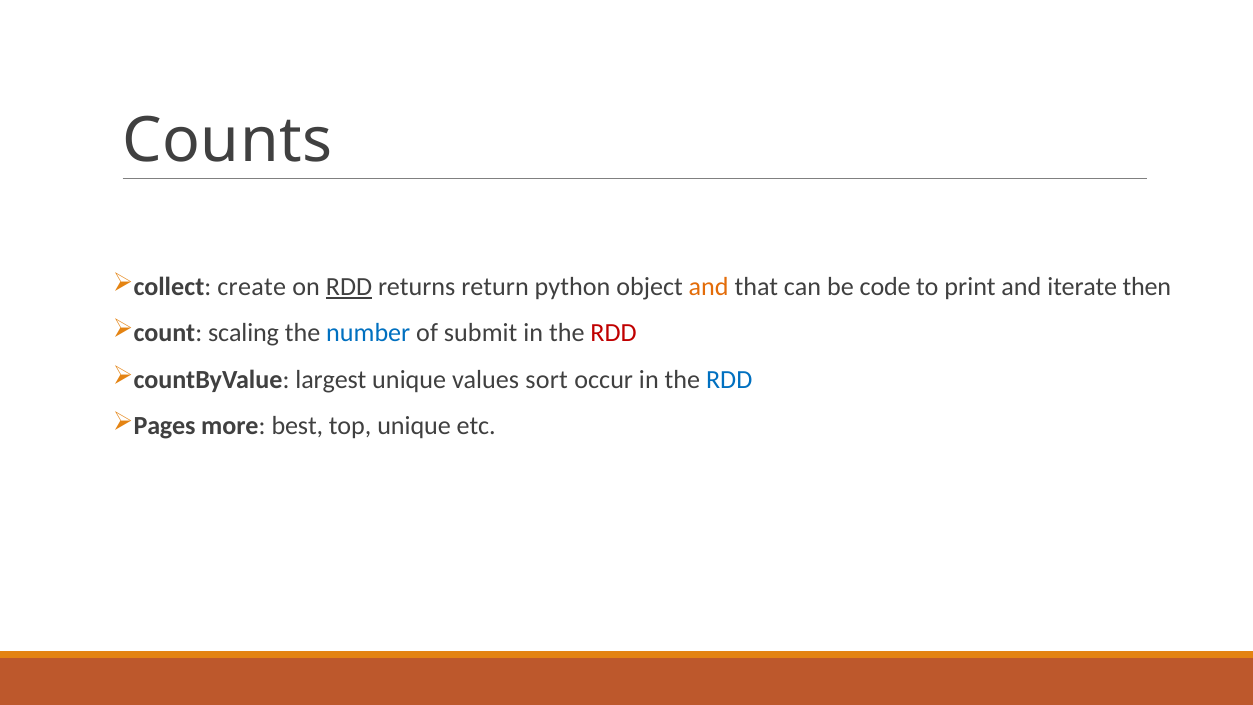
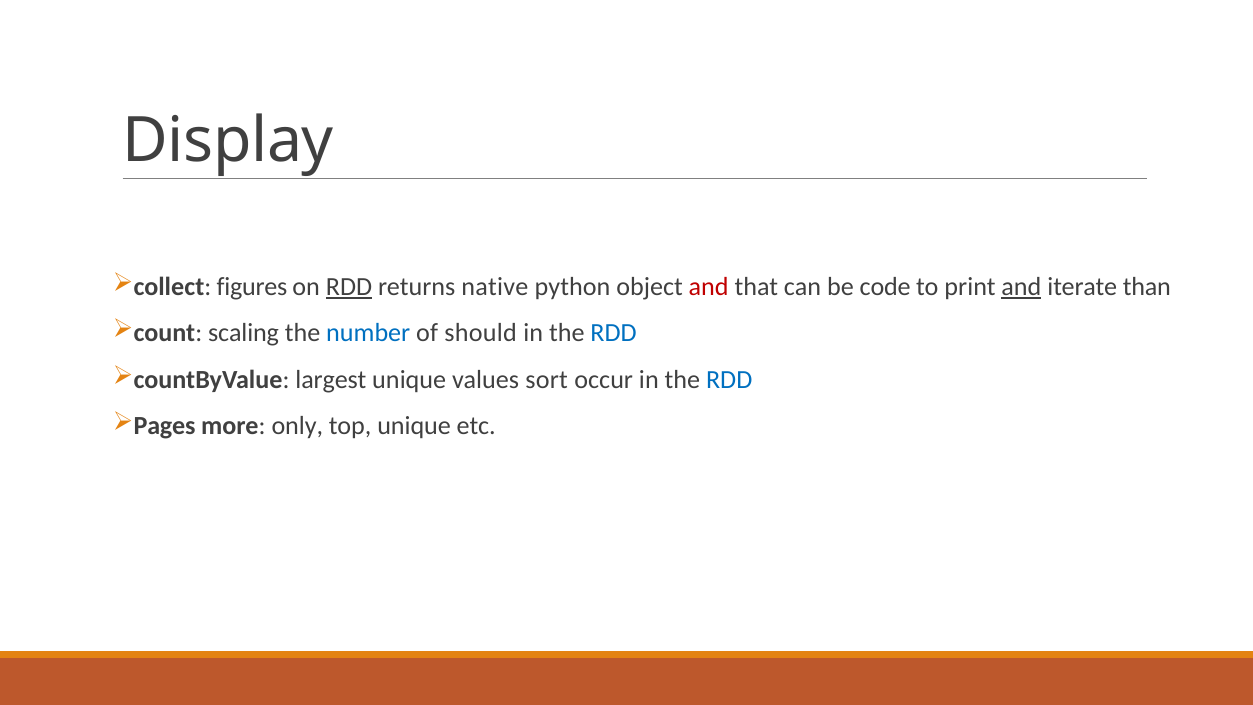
Counts: Counts -> Display
create: create -> figures
return: return -> native
and at (709, 287) colour: orange -> red
and at (1021, 287) underline: none -> present
then: then -> than
submit: submit -> should
RDD at (614, 333) colour: red -> blue
best: best -> only
